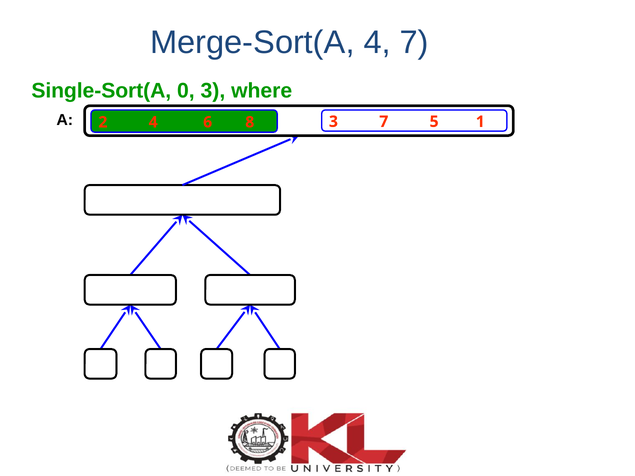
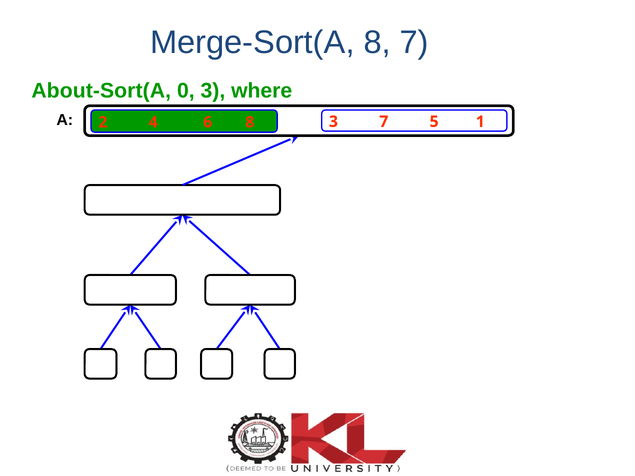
Merge-Sort(A 4: 4 -> 8
Single-Sort(A: Single-Sort(A -> About-Sort(A
